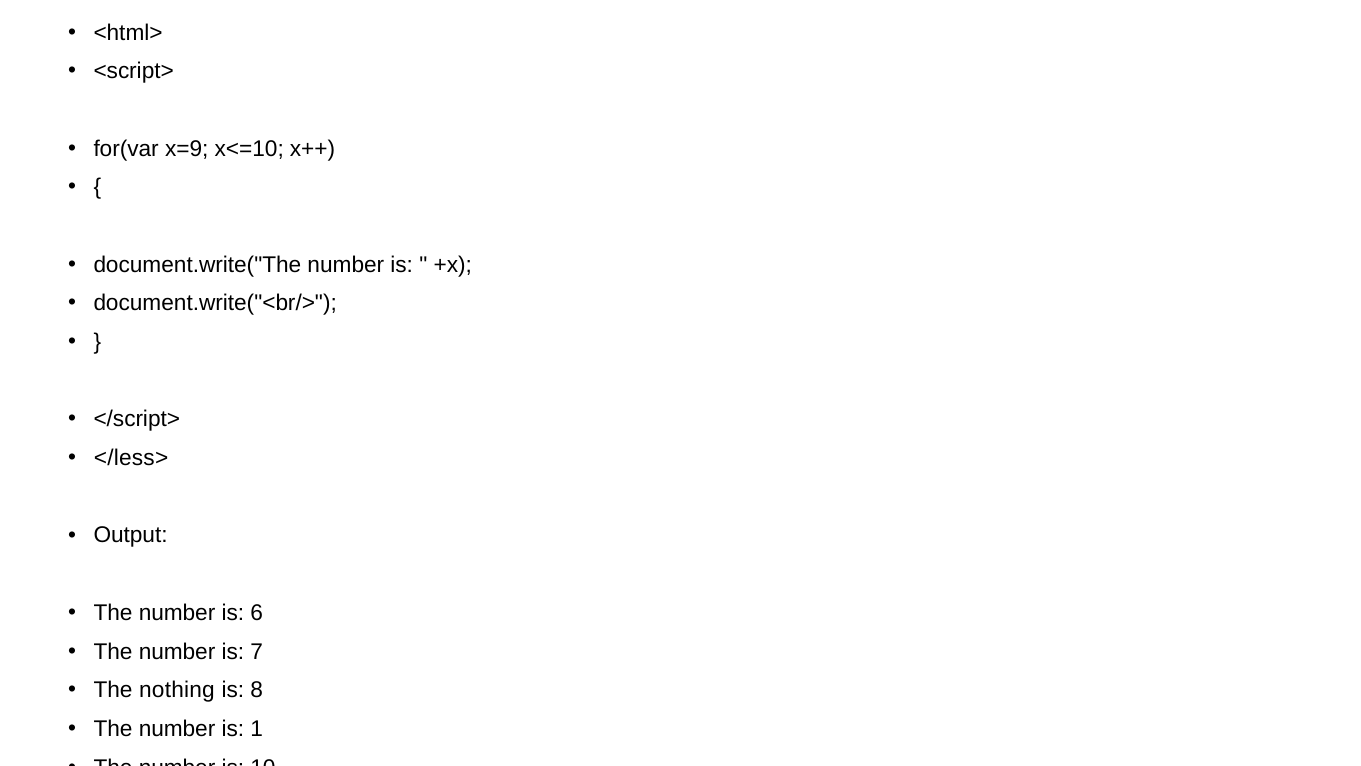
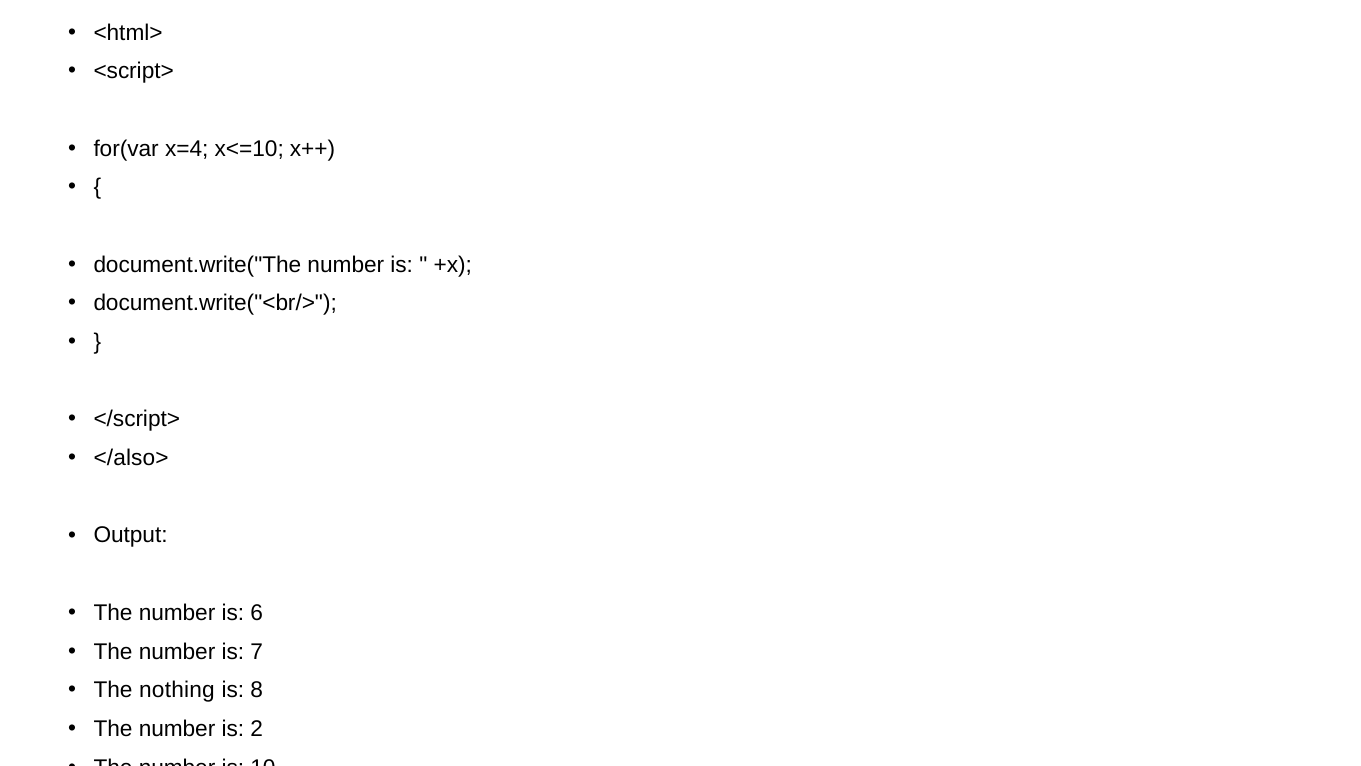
x=9: x=9 -> x=4
</less>: </less> -> </also>
1: 1 -> 2
